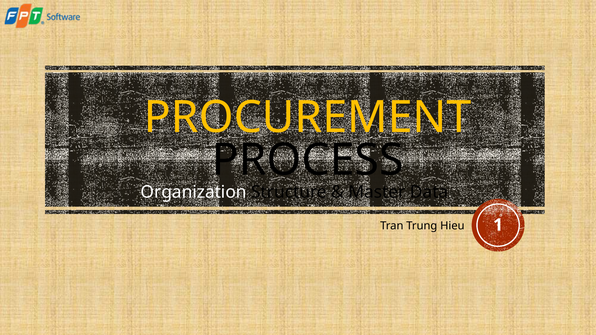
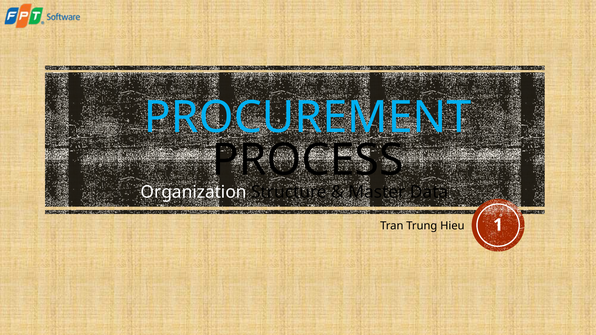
PROCUREMENT colour: yellow -> light blue
